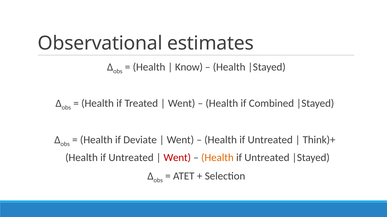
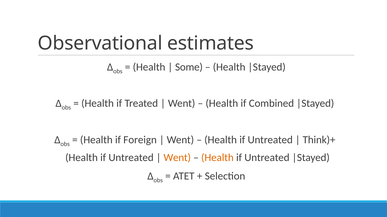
Know: Know -> Some
Deviate: Deviate -> Foreign
Went at (177, 158) colour: red -> orange
